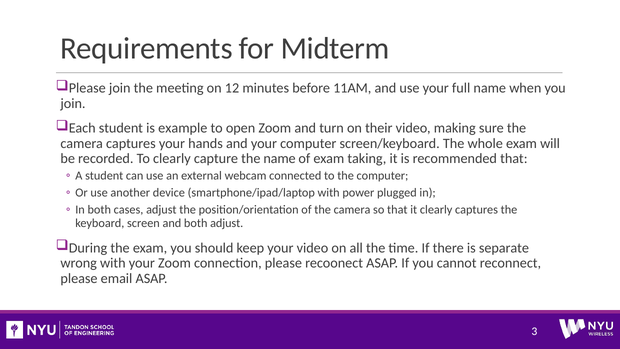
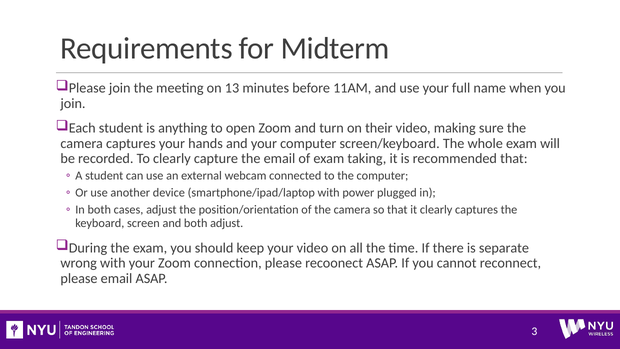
12: 12 -> 13
example: example -> anything
the name: name -> email
